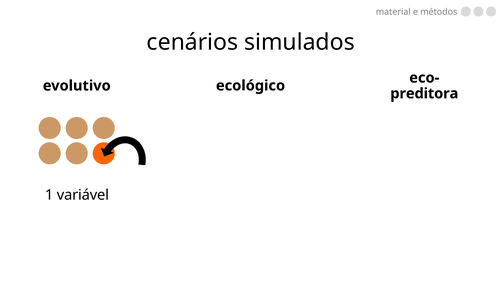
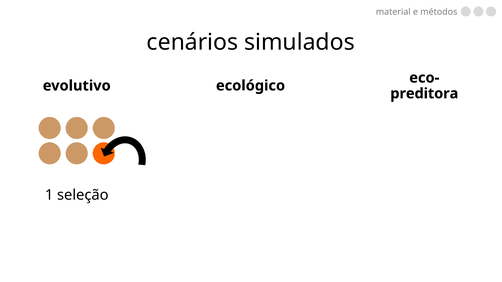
variável: variável -> seleção
